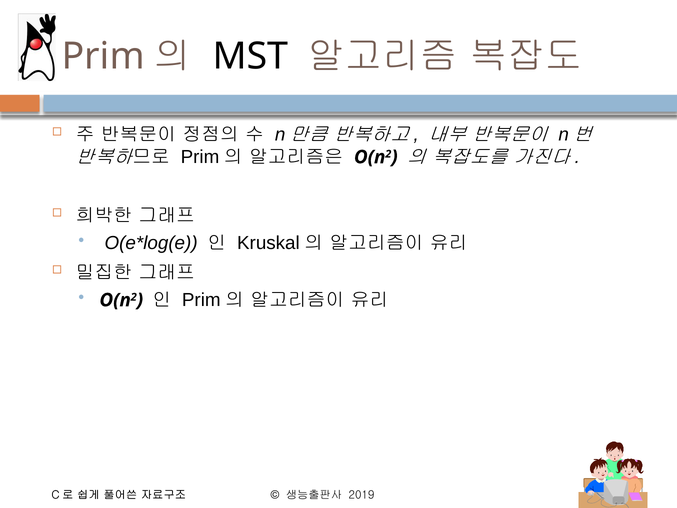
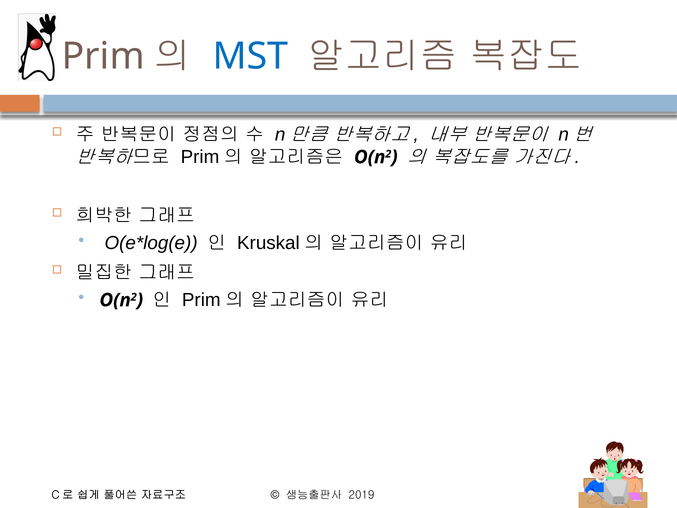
MST colour: black -> blue
